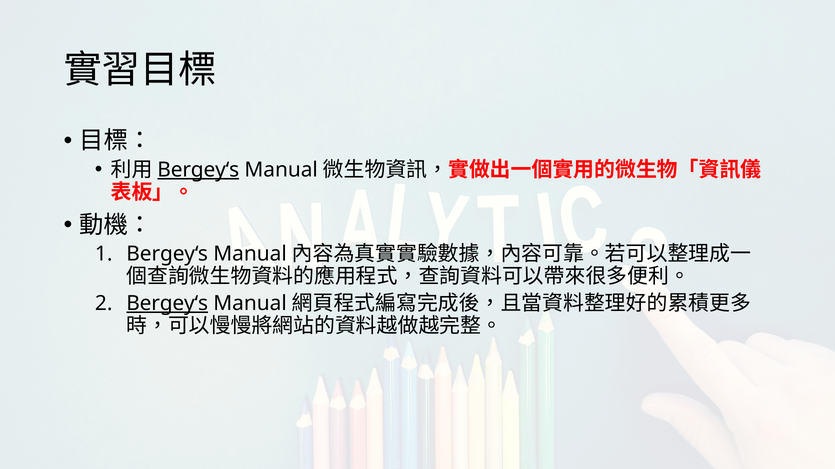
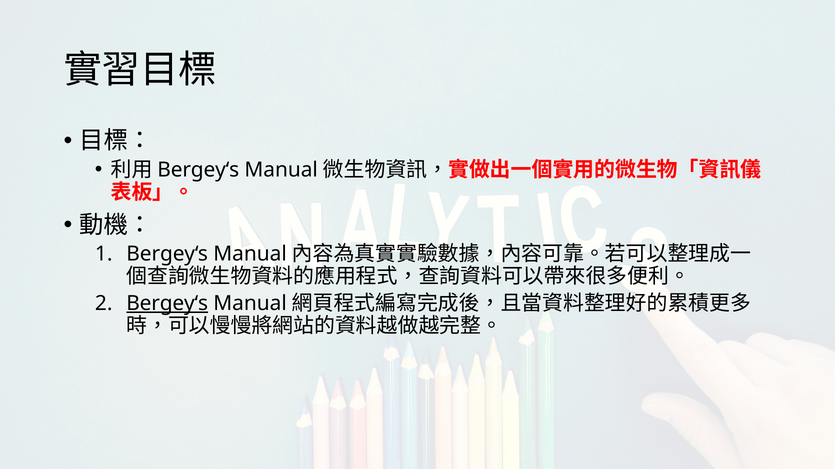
Bergey‘s at (198, 170) underline: present -> none
